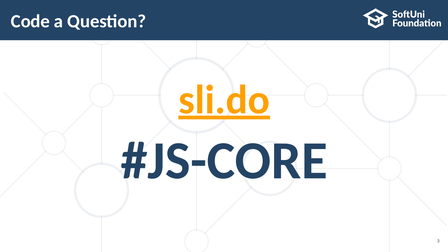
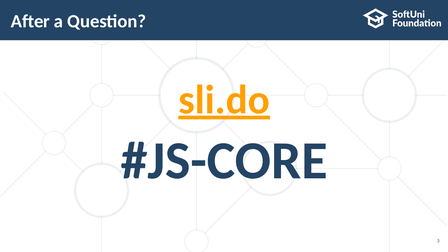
Code: Code -> After
